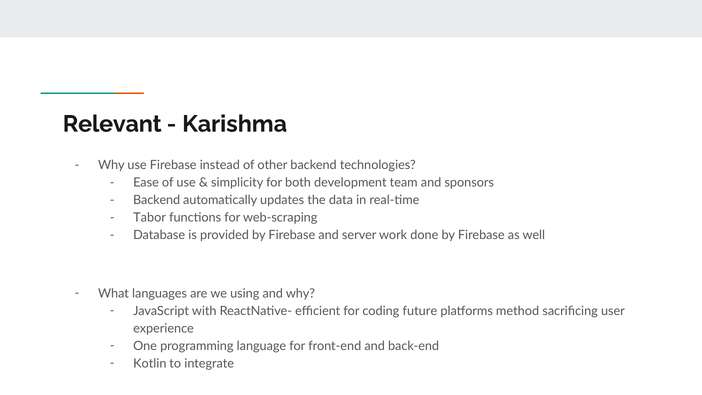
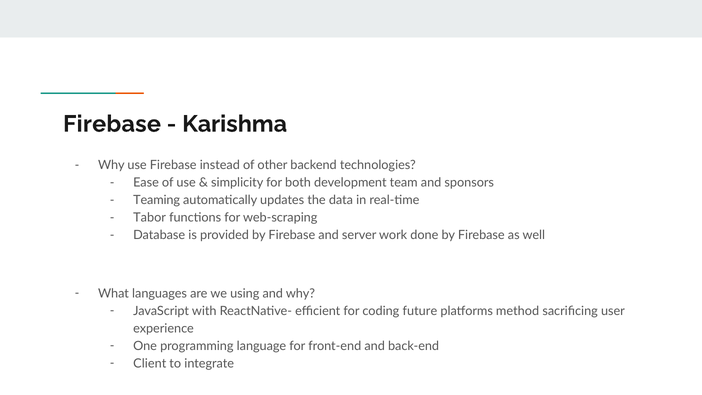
Relevant at (112, 124): Relevant -> Firebase
Backend at (157, 200): Backend -> Teaming
Kotlin: Kotlin -> Client
